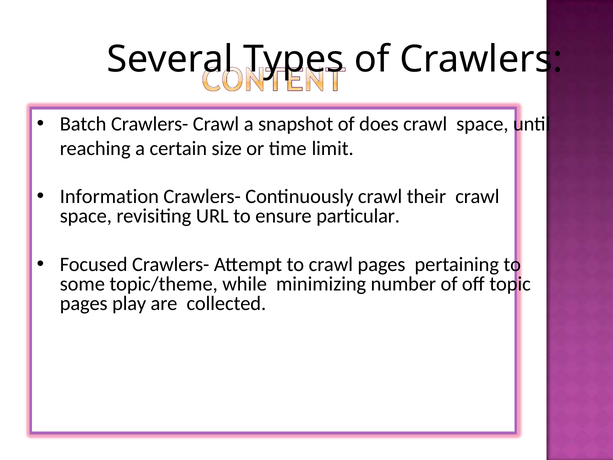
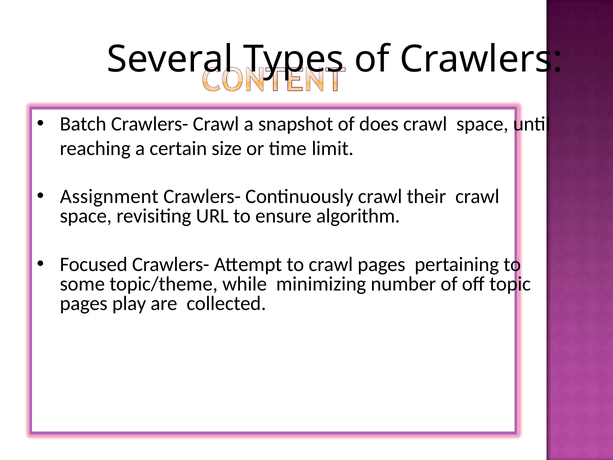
Information: Information -> Assignment
particular: particular -> algorithm
